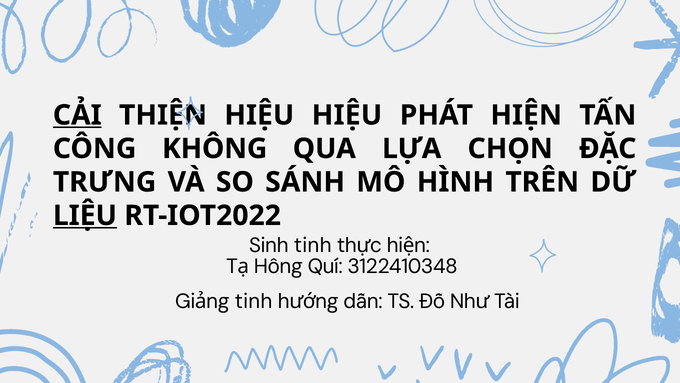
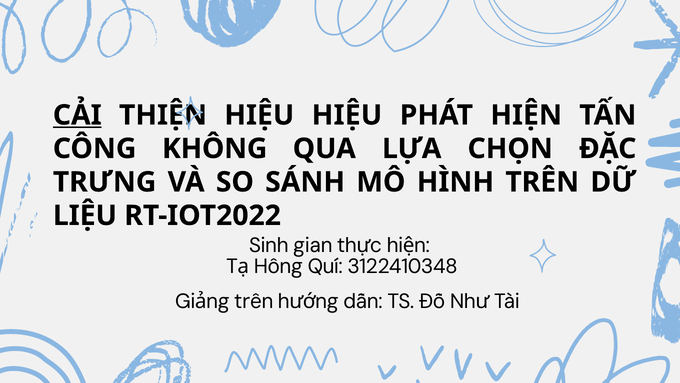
LIỆU underline: present -> none
Sinh tinh: tinh -> gian
tinh at (254, 301): tinh -> trên
